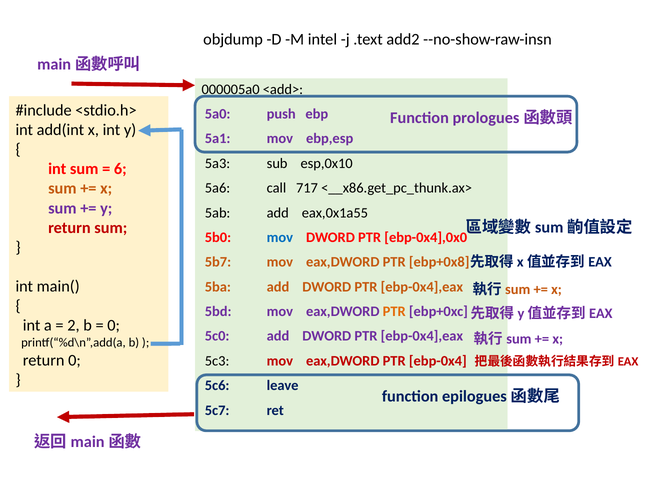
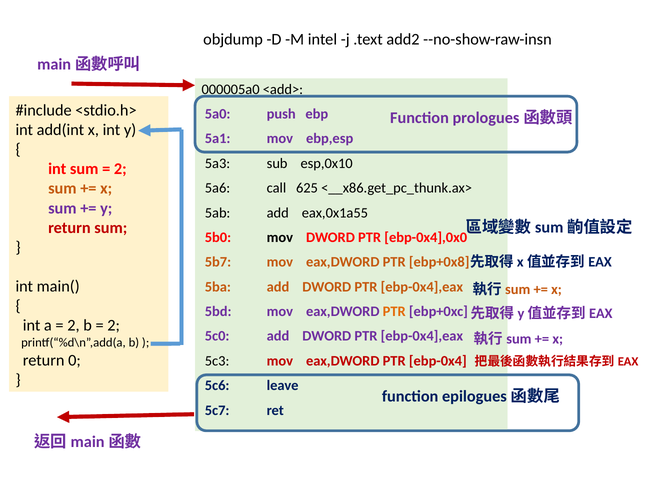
6 at (120, 169): 6 -> 2
717: 717 -> 625
mov at (280, 237) colour: blue -> black
0 at (114, 325): 0 -> 2
